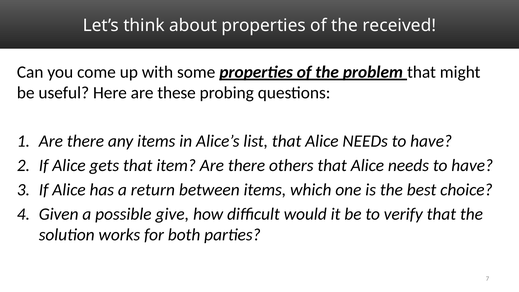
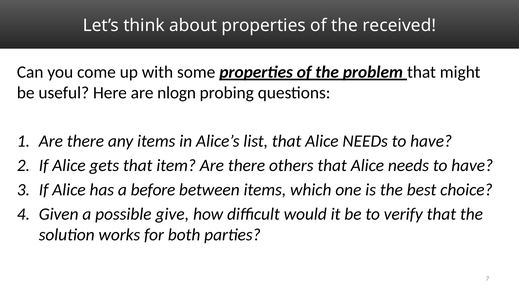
these: these -> nlogn
return: return -> before
